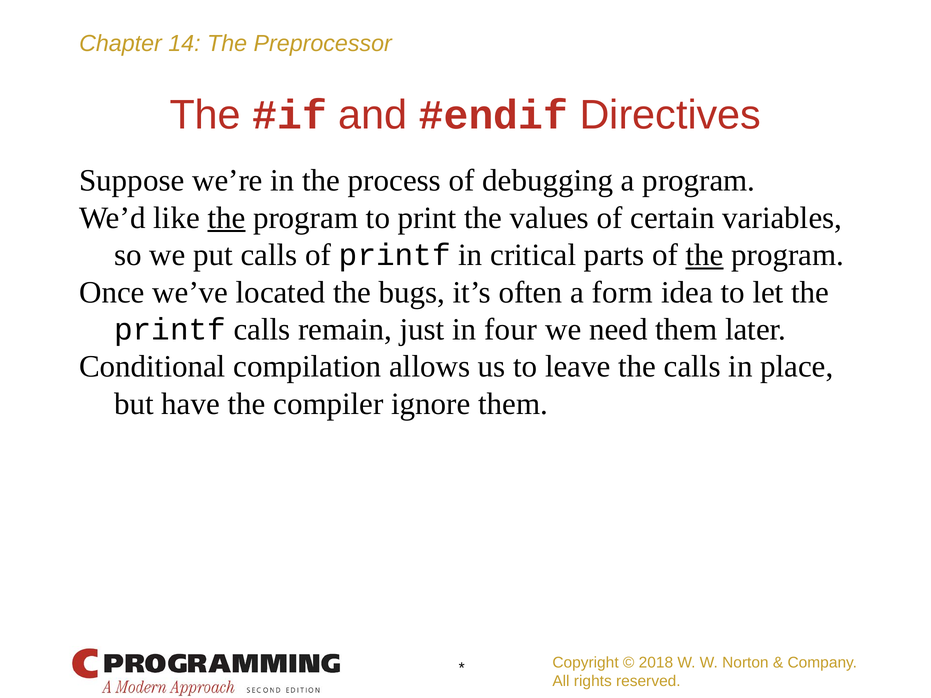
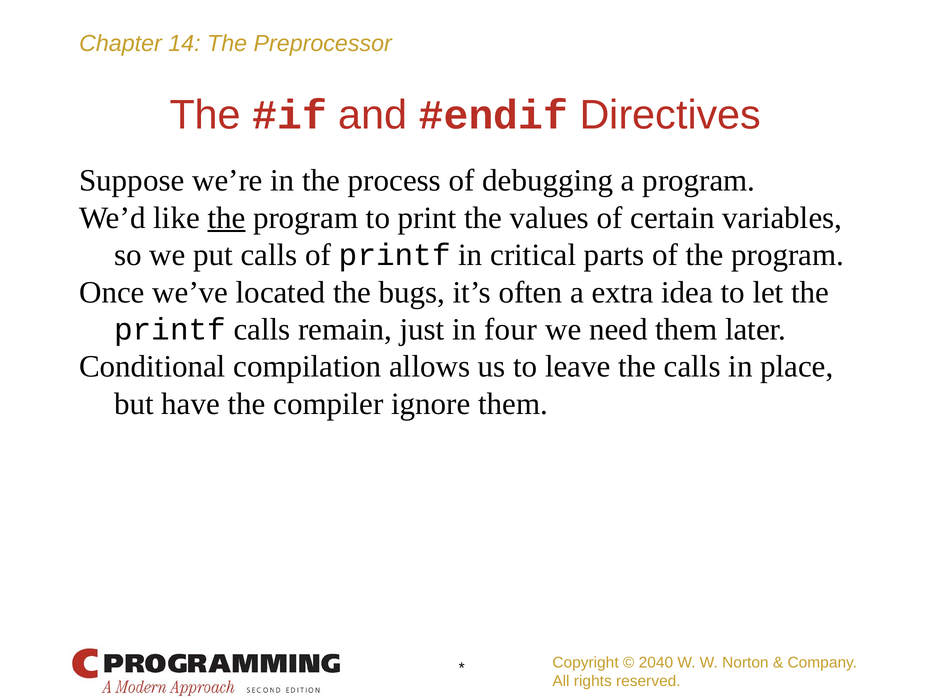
the at (705, 255) underline: present -> none
form: form -> extra
2018: 2018 -> 2040
